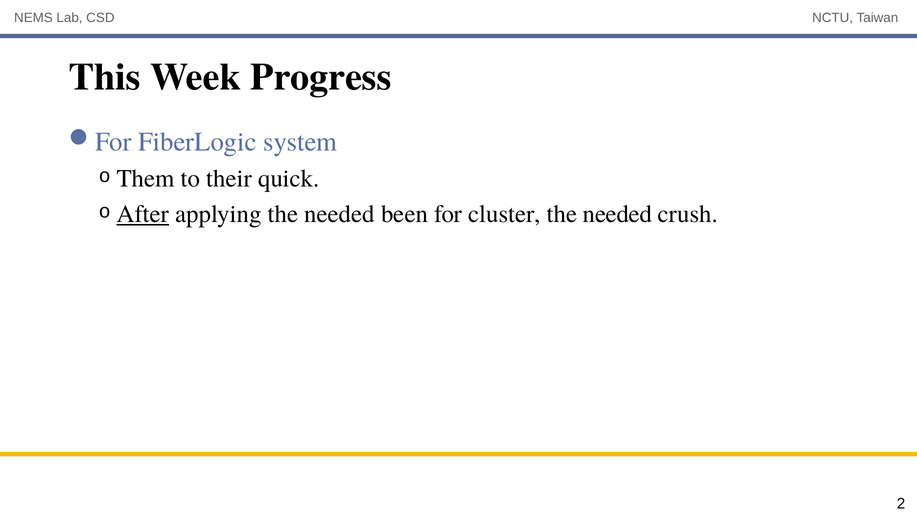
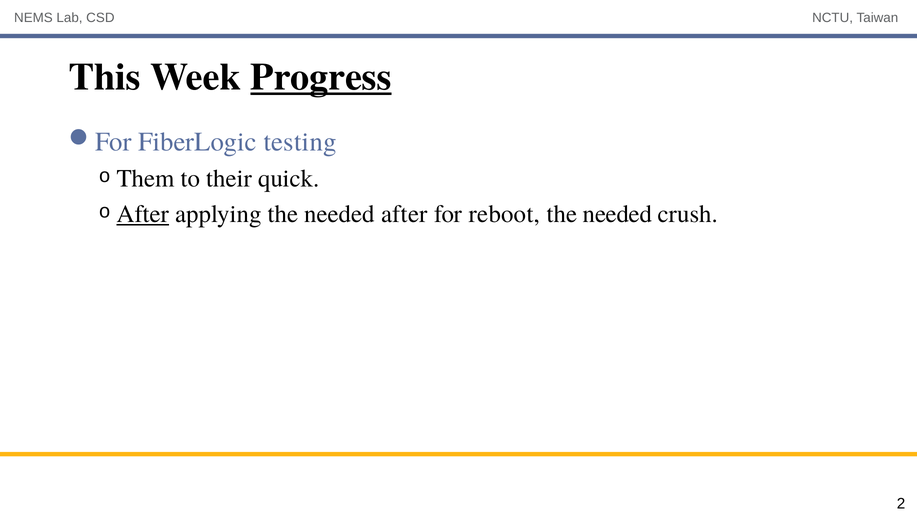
Progress underline: none -> present
system: system -> testing
needed been: been -> after
cluster: cluster -> reboot
